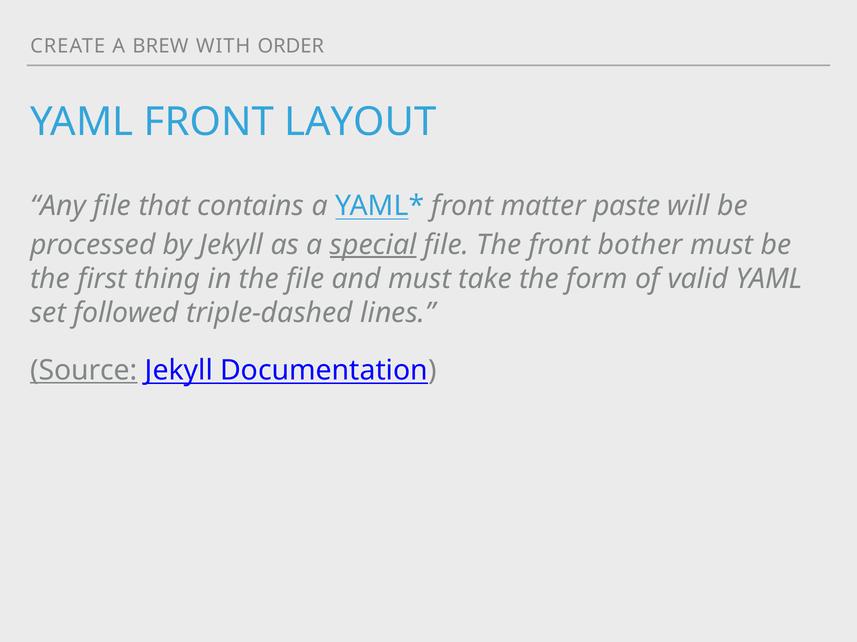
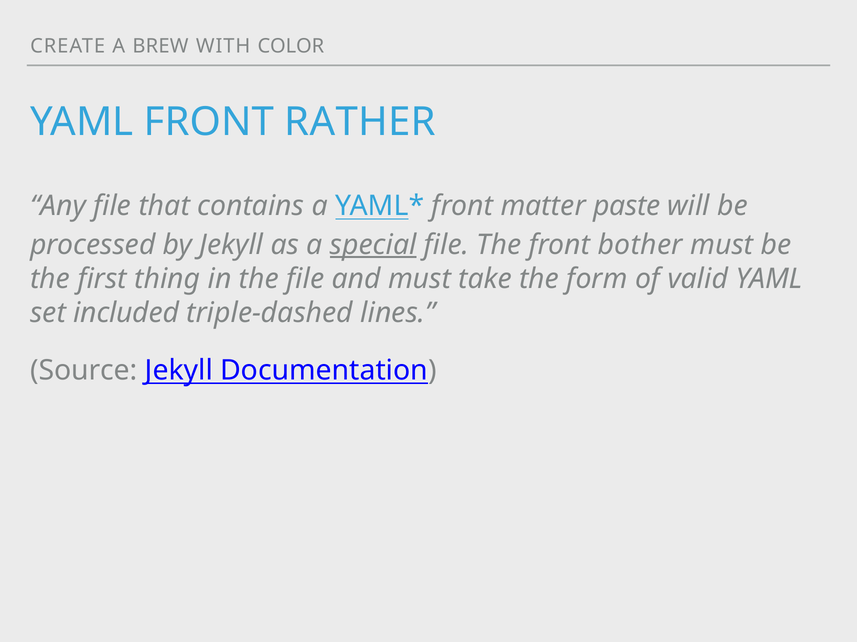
ORDER: ORDER -> COLOR
LAYOUT: LAYOUT -> RATHER
followed: followed -> included
Source underline: present -> none
